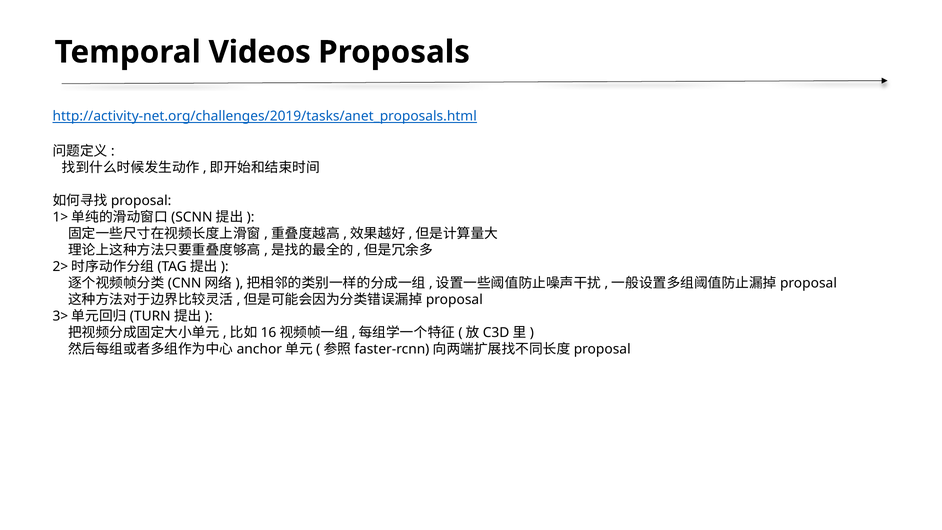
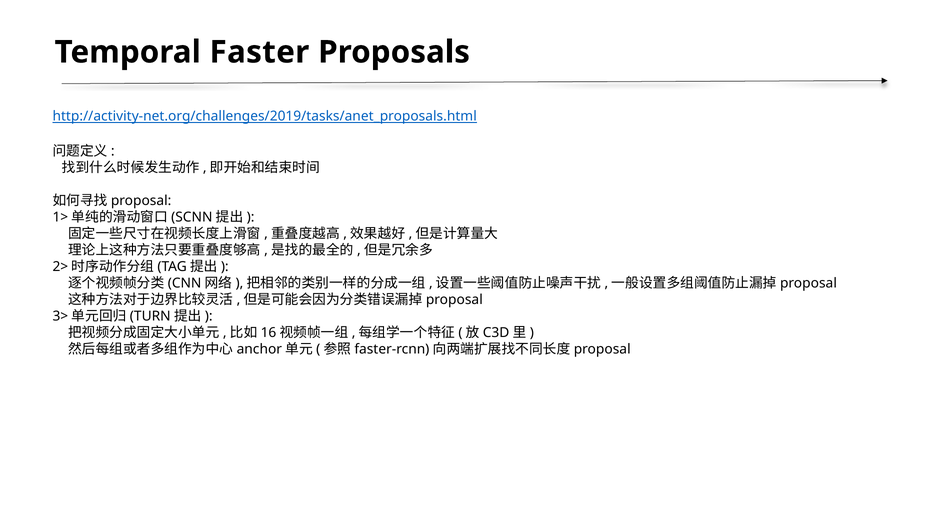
Videos: Videos -> Faster
